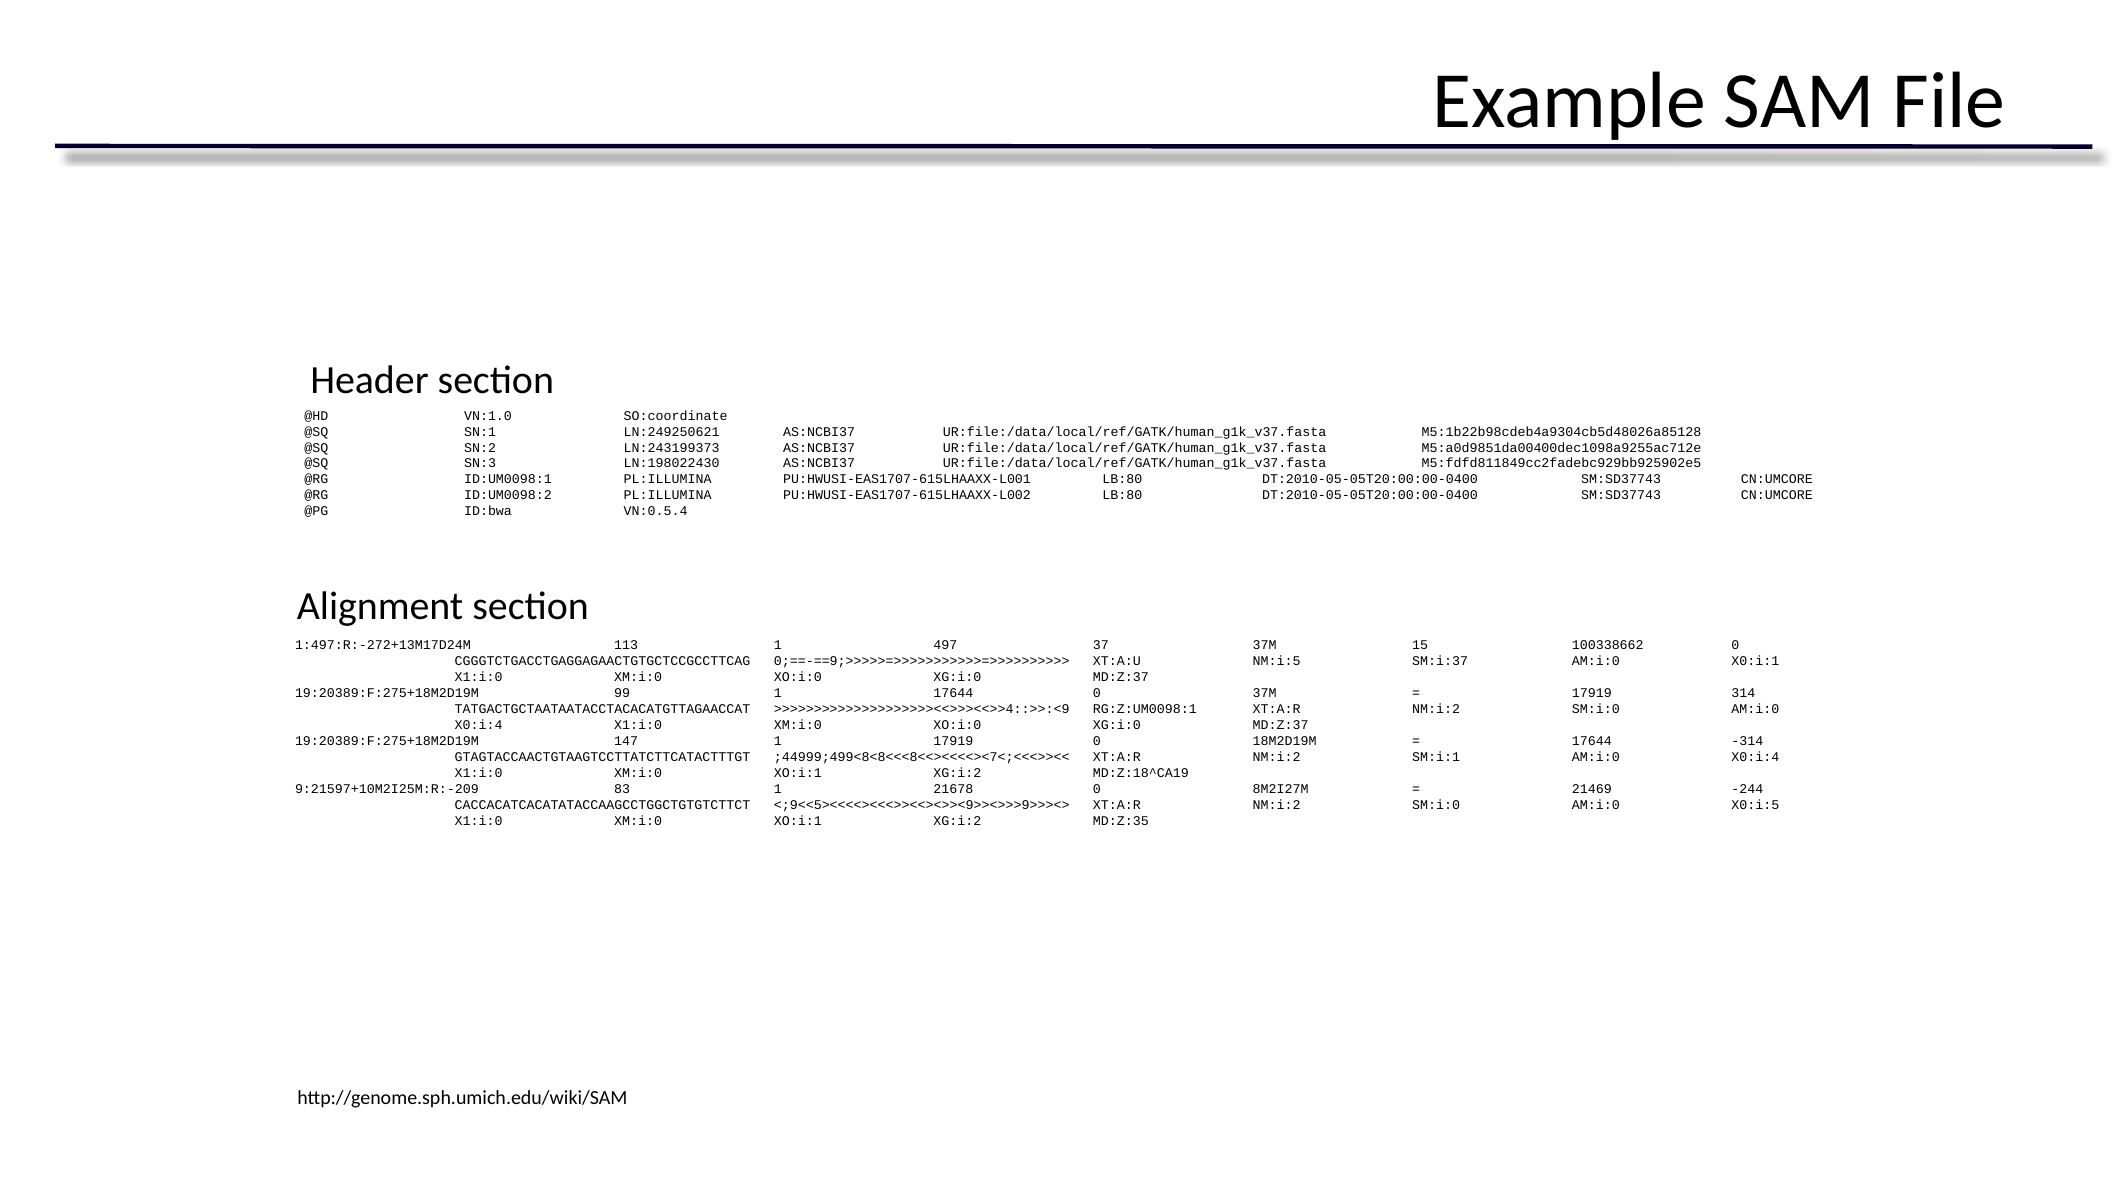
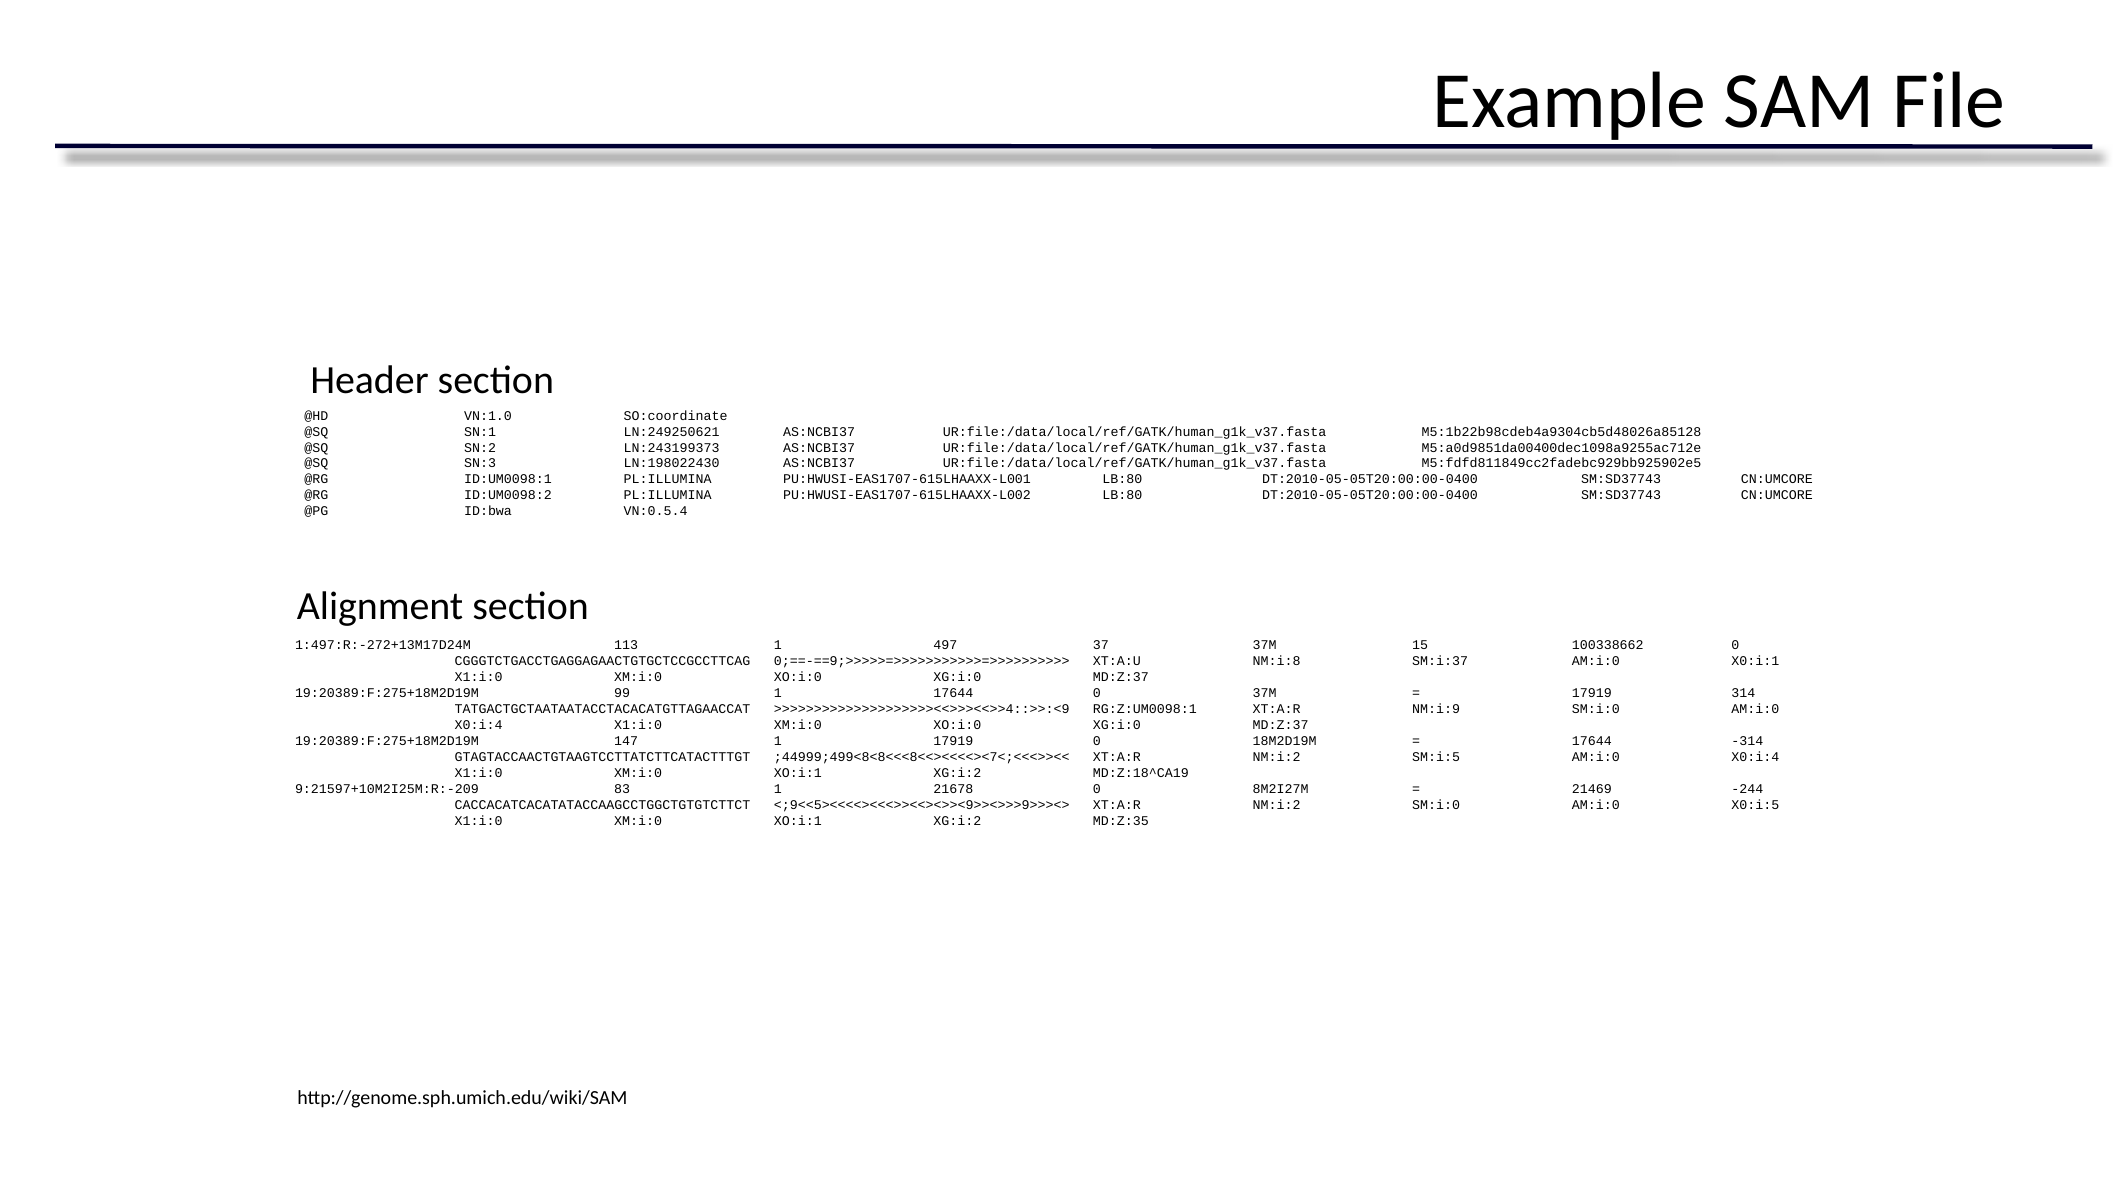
NM:i:5: NM:i:5 -> NM:i:8
RG:Z:UM0098:1 XT:A:R NM:i:2: NM:i:2 -> NM:i:9
SM:i:1: SM:i:1 -> SM:i:5
